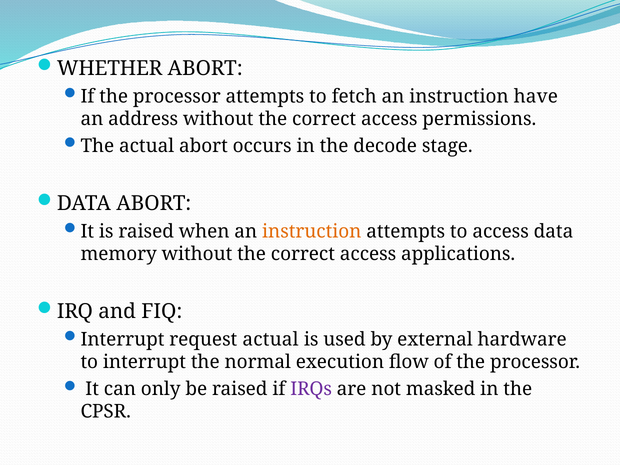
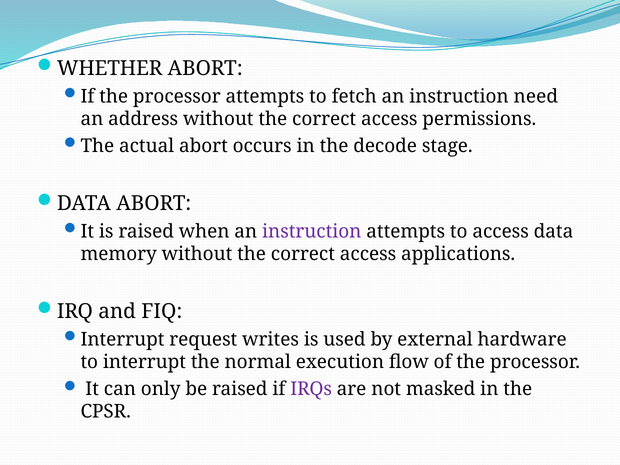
have: have -> need
instruction at (312, 231) colour: orange -> purple
request actual: actual -> writes
